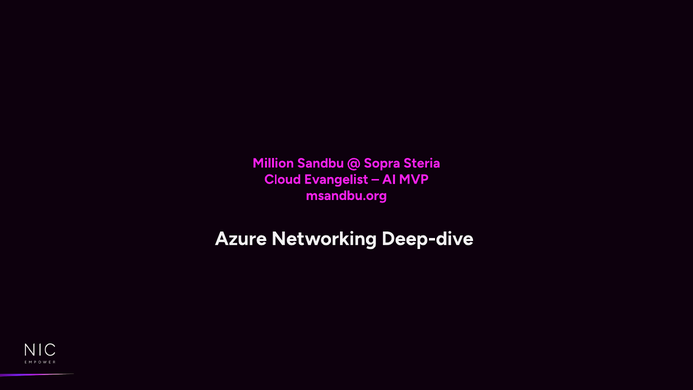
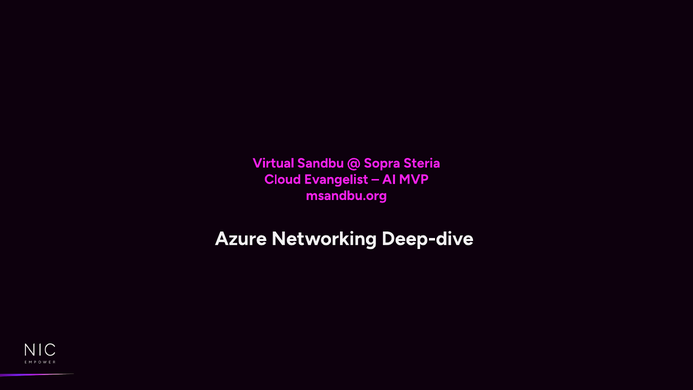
Million: Million -> Virtual
